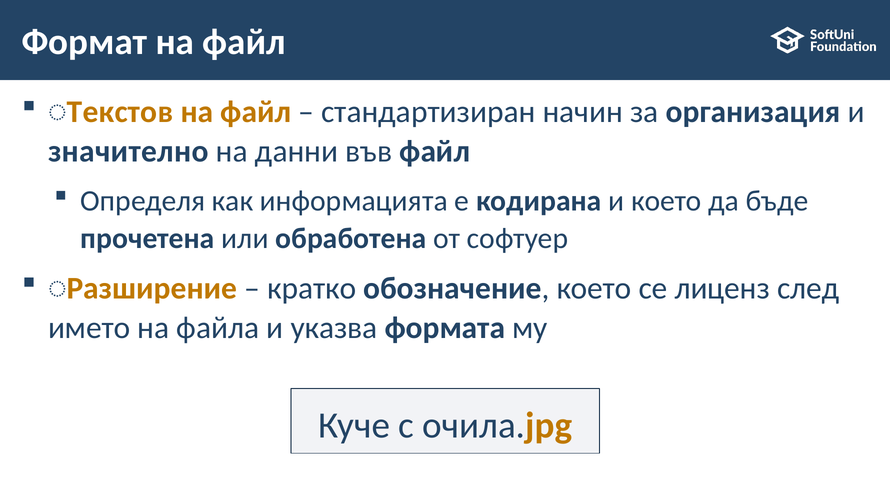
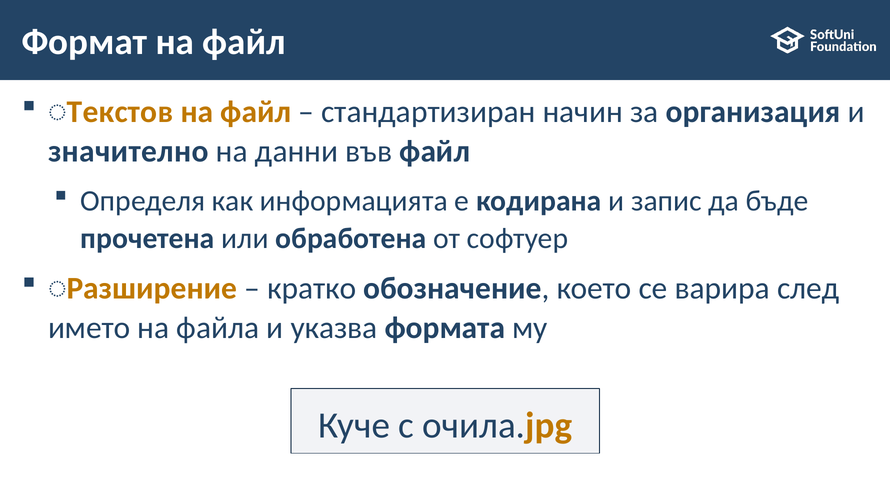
и което: което -> запис
лиценз: лиценз -> варира
